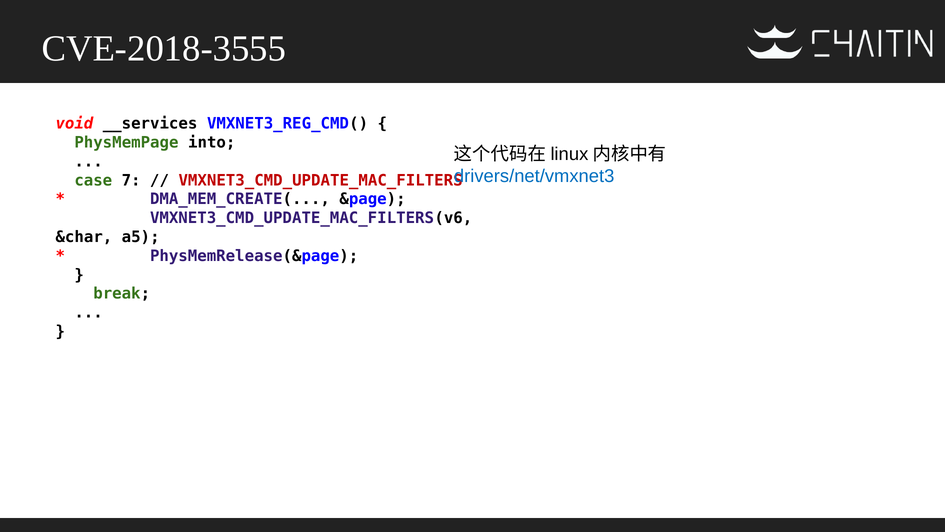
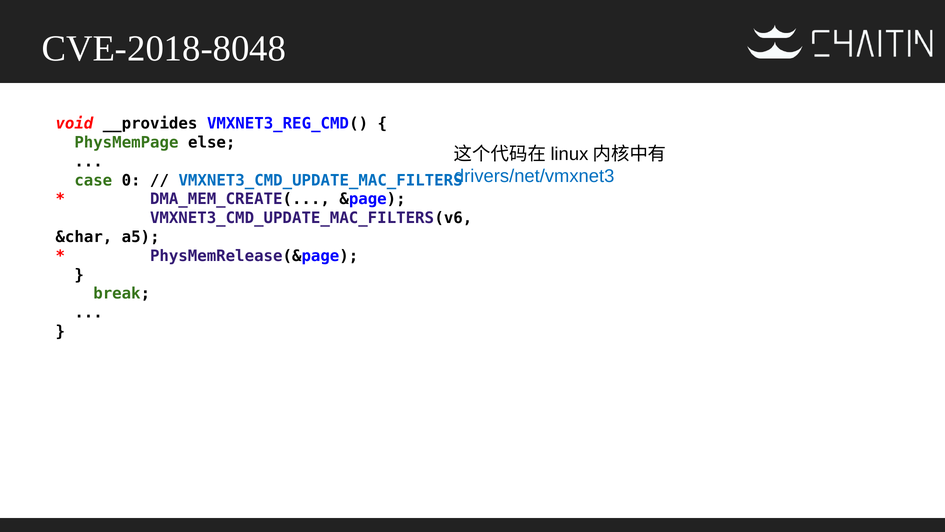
CVE-2018-3555: CVE-2018-3555 -> CVE-2018-8048
__services: __services -> __provides
into: into -> else
7: 7 -> 0
VMXNET3_CMD_UPDATE_MAC_FILTERS colour: red -> blue
